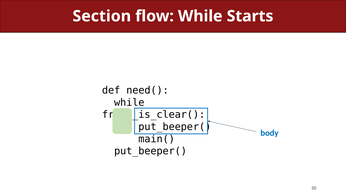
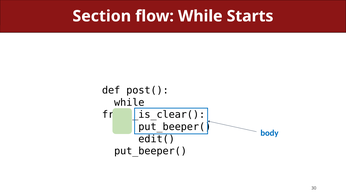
need(: need( -> post(
main(: main( -> edit(
